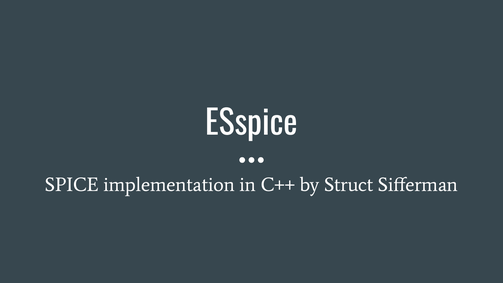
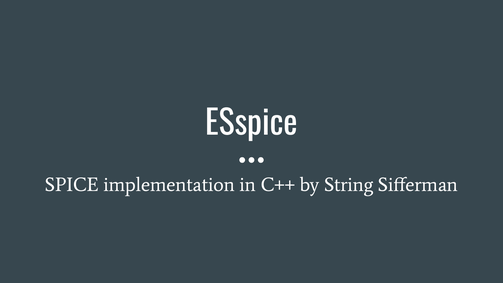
Struct: Struct -> String
